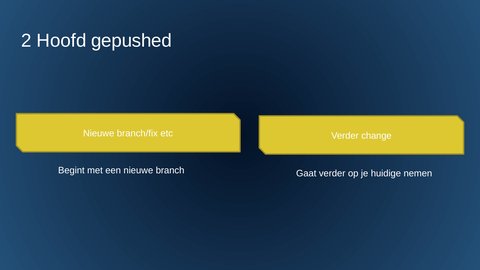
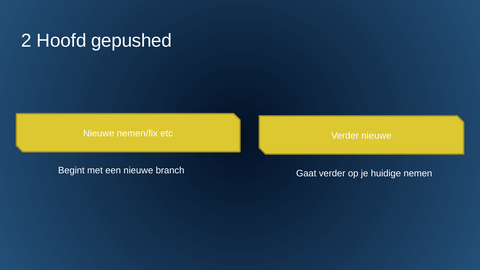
branch/fix: branch/fix -> nemen/fix
Verder change: change -> nieuwe
